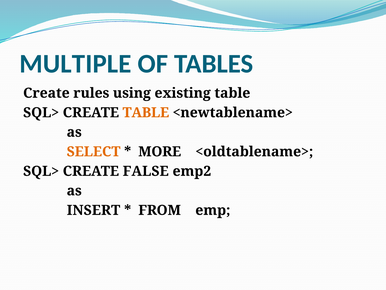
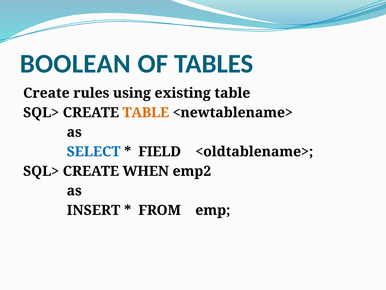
MULTIPLE: MULTIPLE -> BOOLEAN
SELECT colour: orange -> blue
MORE: MORE -> FIELD
FALSE: FALSE -> WHEN
